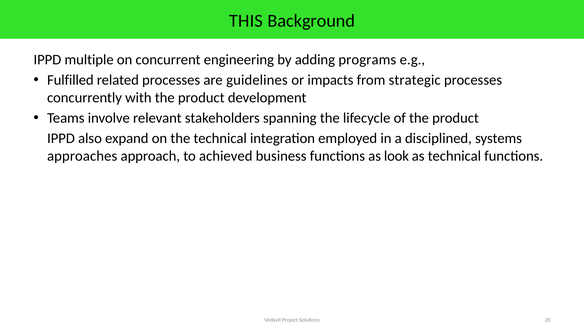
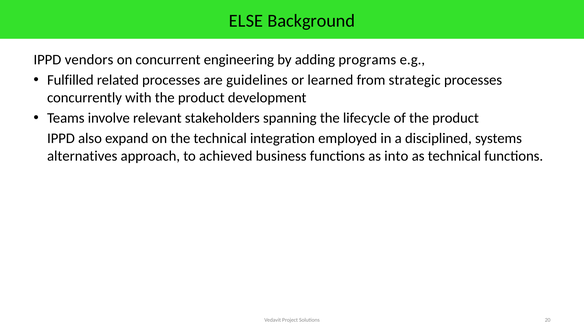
THIS: THIS -> ELSE
multiple: multiple -> vendors
impacts: impacts -> learned
approaches: approaches -> alternatives
look: look -> into
